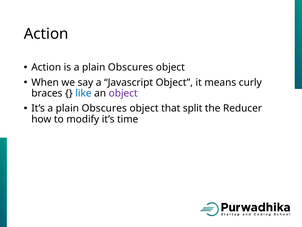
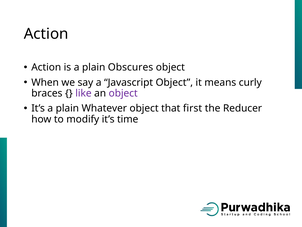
like colour: blue -> purple
It’s a plain Obscures: Obscures -> Whatever
split: split -> first
